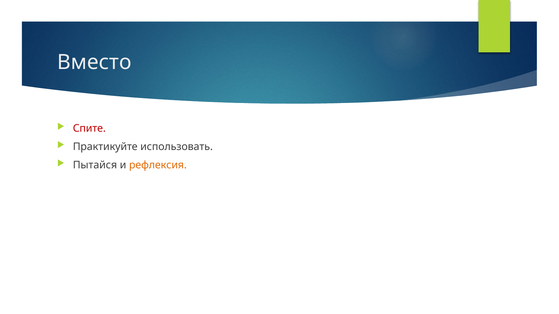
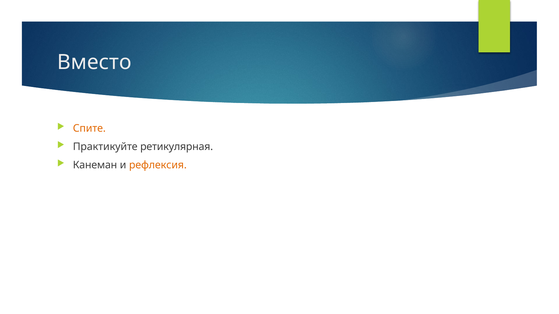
Спите colour: red -> orange
использовать: использовать -> ретикулярная
Пытайся: Пытайся -> Канеман
